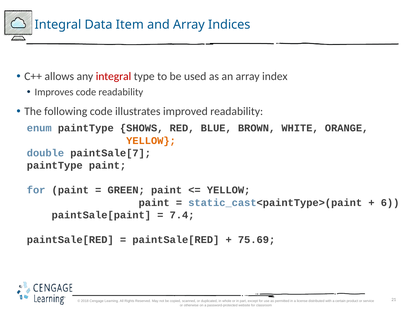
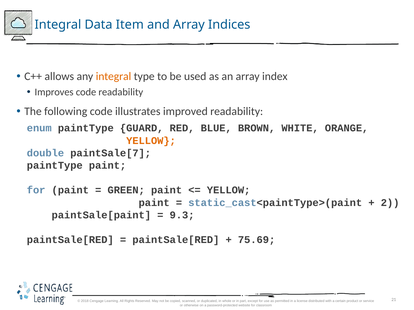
integral at (113, 76) colour: red -> orange
SHOWS: SHOWS -> GUARD
6: 6 -> 2
7.4: 7.4 -> 9.3
